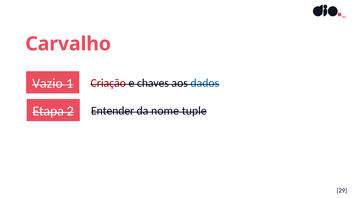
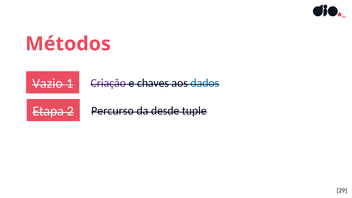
Carvalho: Carvalho -> Métodos
Criação colour: red -> purple
Entender: Entender -> Percurso
nome: nome -> desde
